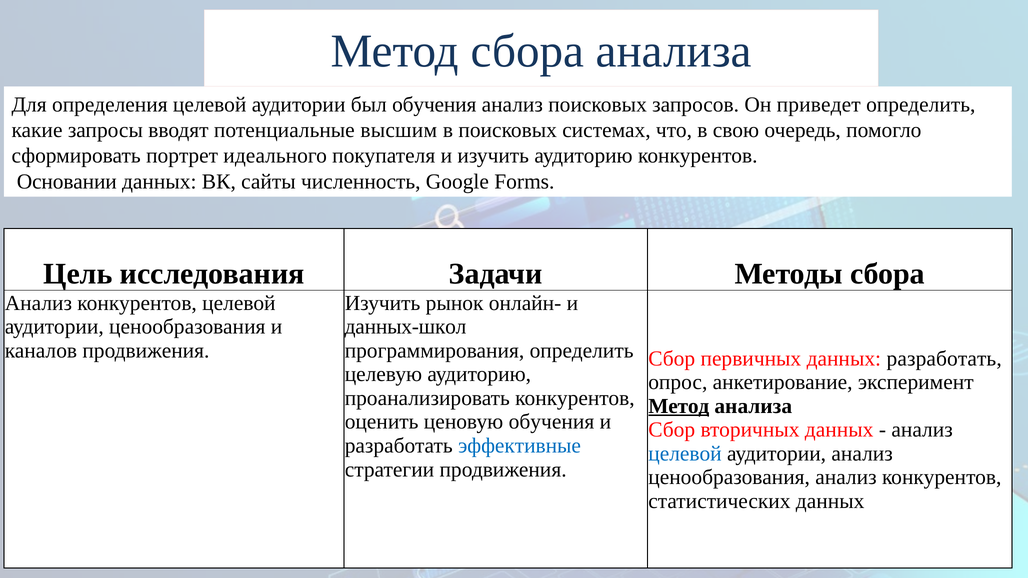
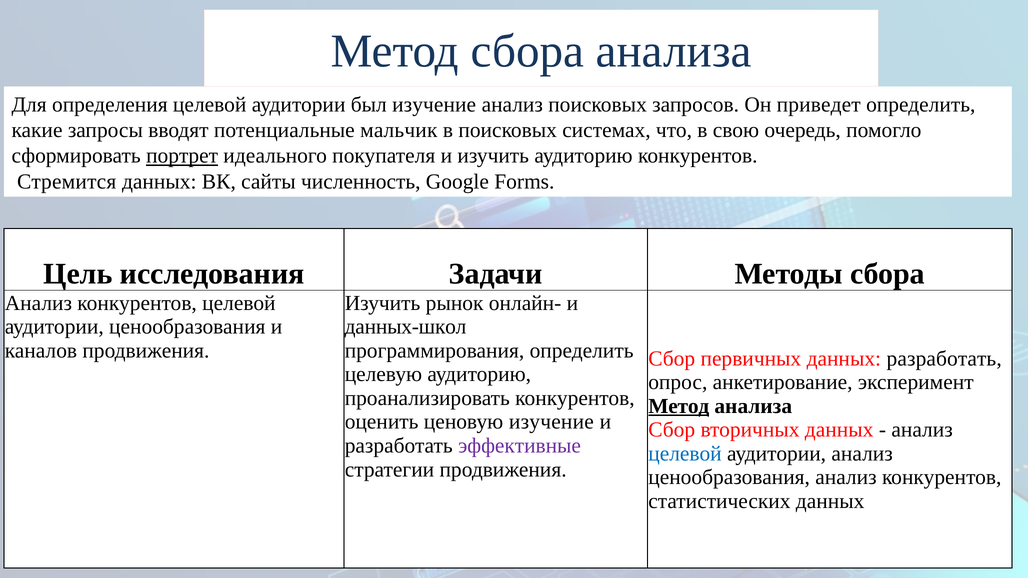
был обучения: обучения -> изучение
высшим: высшим -> мальчик
портрет underline: none -> present
Основании: Основании -> Стремится
ценовую обучения: обучения -> изучение
эффективные colour: blue -> purple
